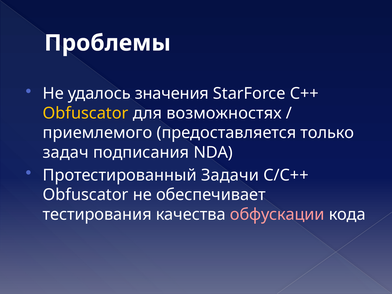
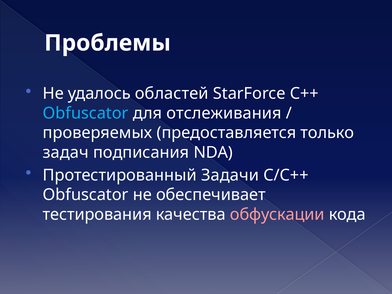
значения: значения -> областей
Obfuscator at (86, 113) colour: yellow -> light blue
возможностях: возможностях -> отслеживания
приемлемого: приемлемого -> проверяемых
